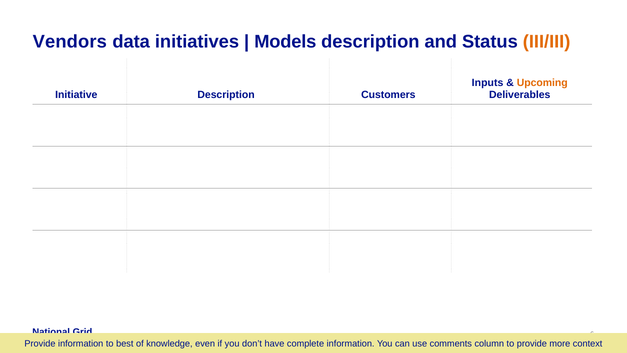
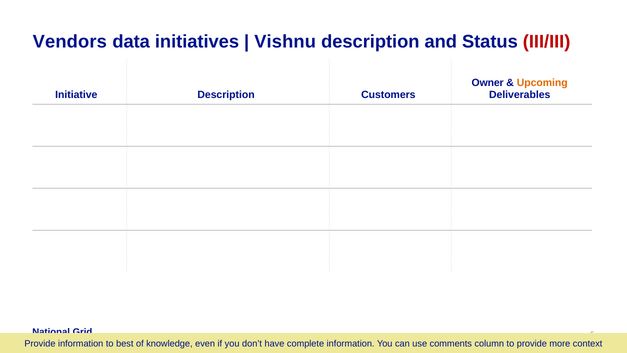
Models: Models -> Vishnu
III/III colour: orange -> red
Inputs: Inputs -> Owner
